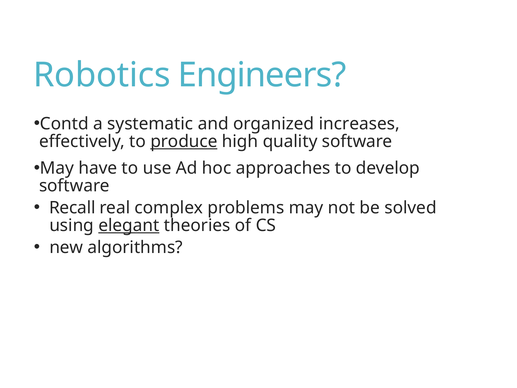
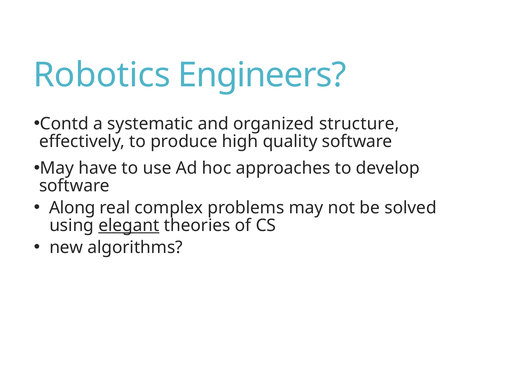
increases: increases -> structure
produce underline: present -> none
Recall: Recall -> Along
